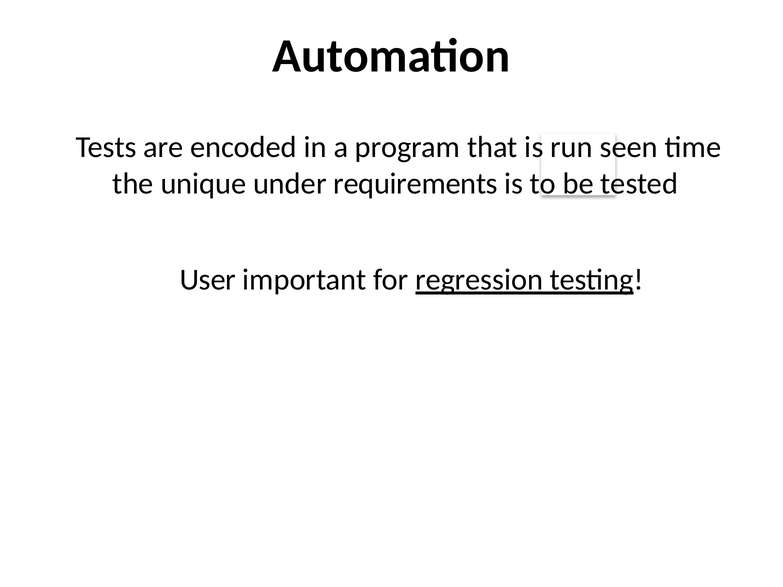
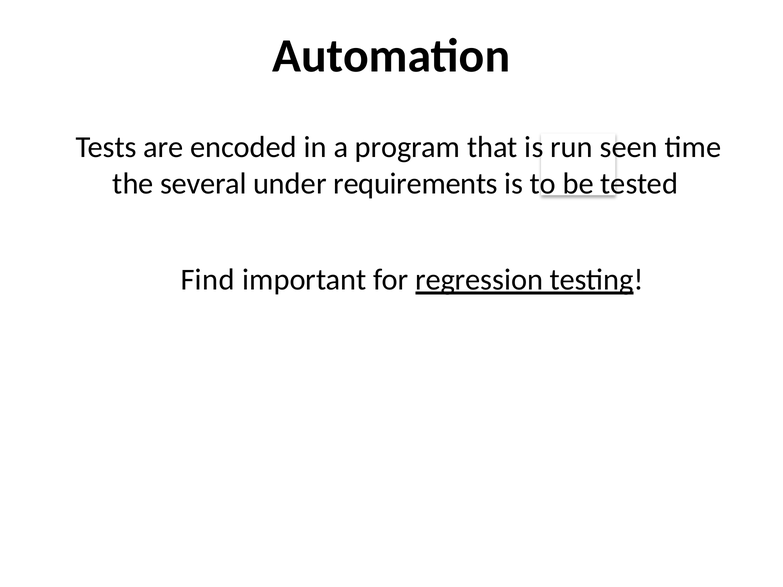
unique: unique -> several
User: User -> Find
